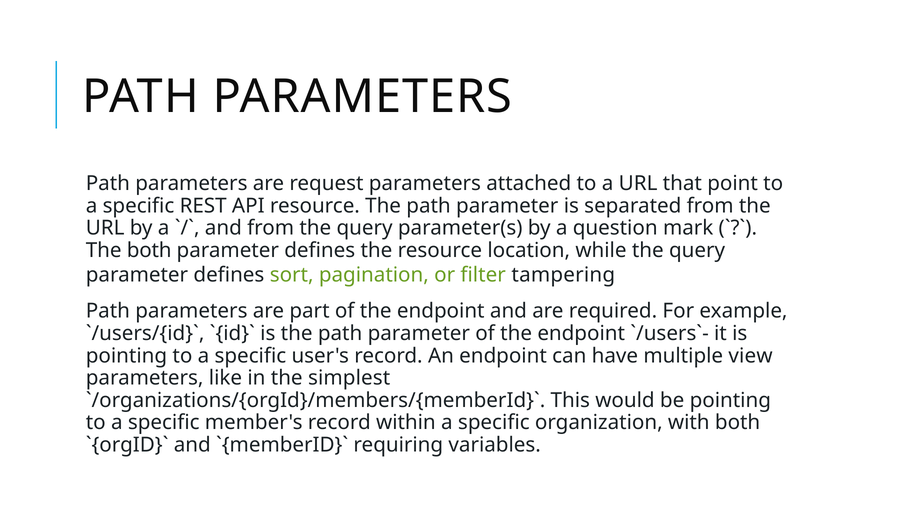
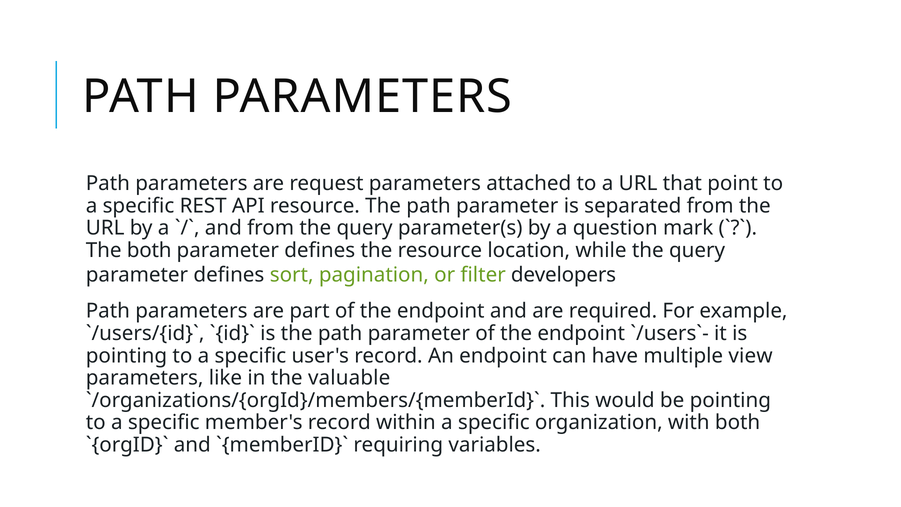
tampering: tampering -> developers
simplest: simplest -> valuable
